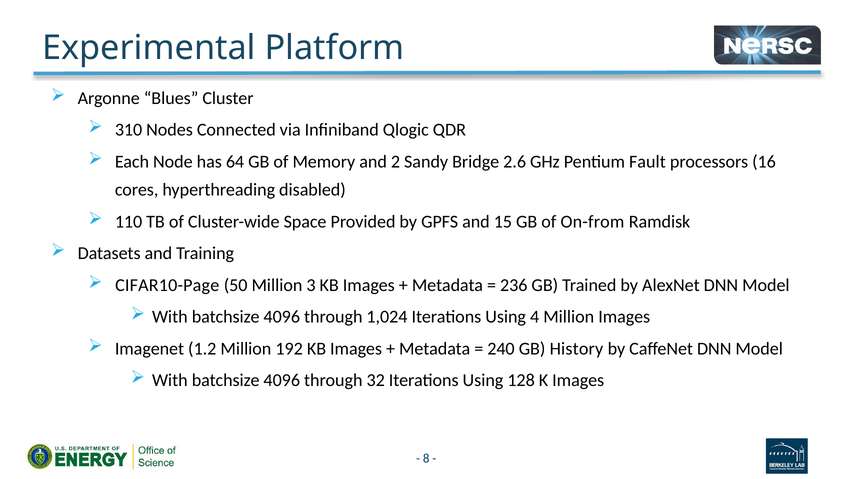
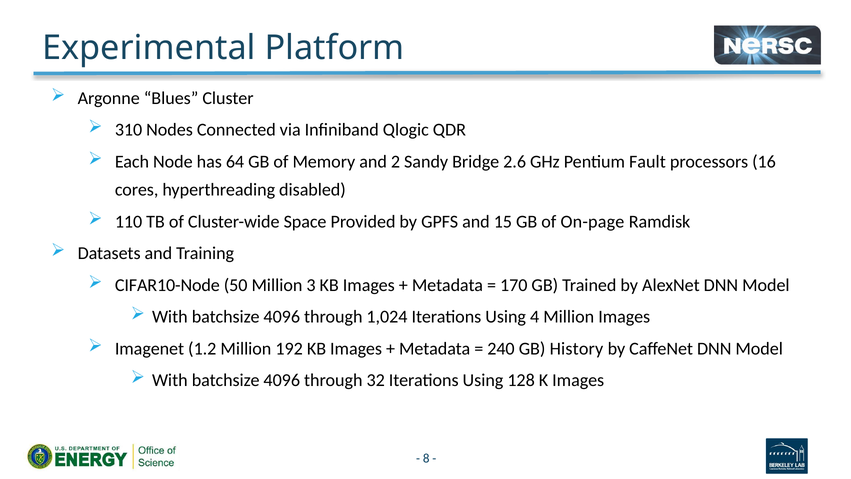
On-from: On-from -> On-page
CIFAR10-Page: CIFAR10-Page -> CIFAR10-Node
236: 236 -> 170
